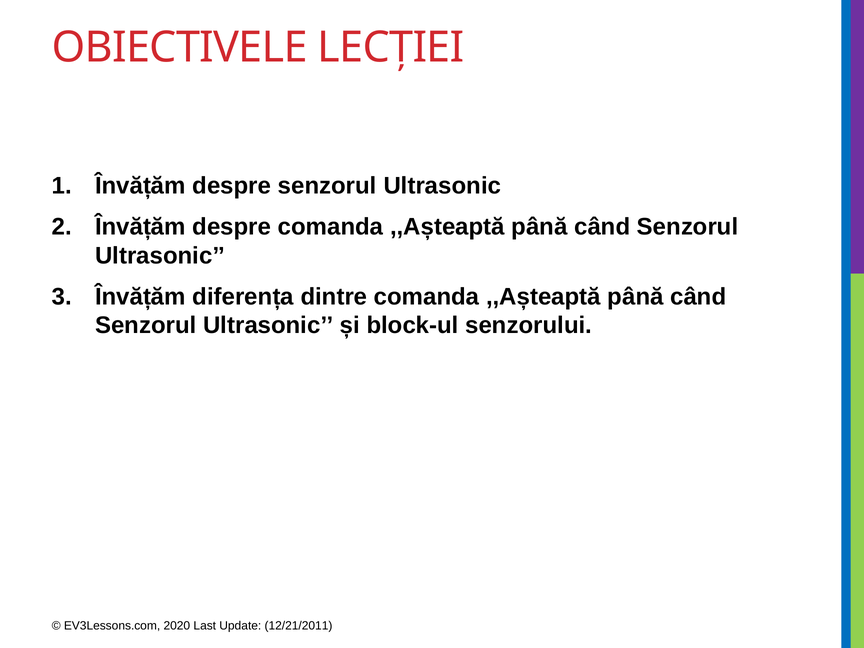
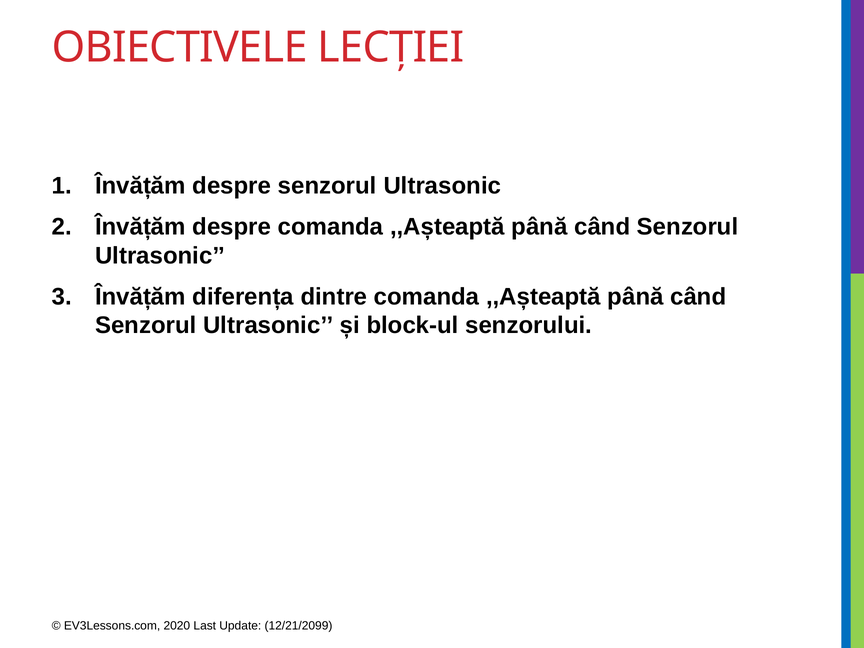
12/21/2011: 12/21/2011 -> 12/21/2099
